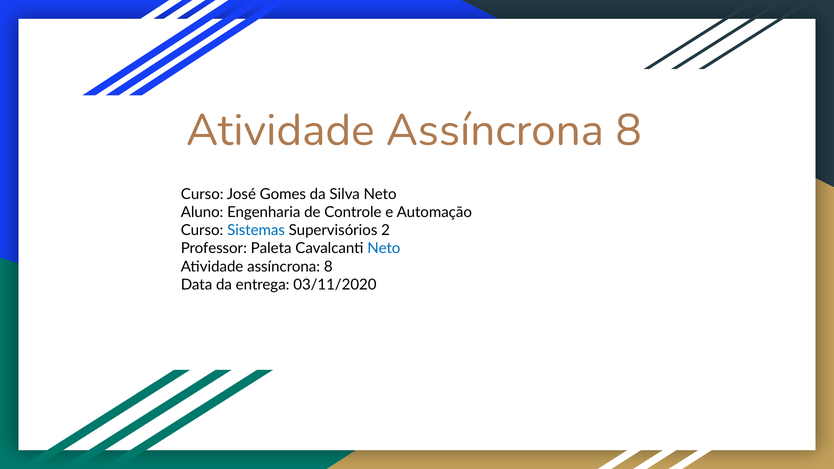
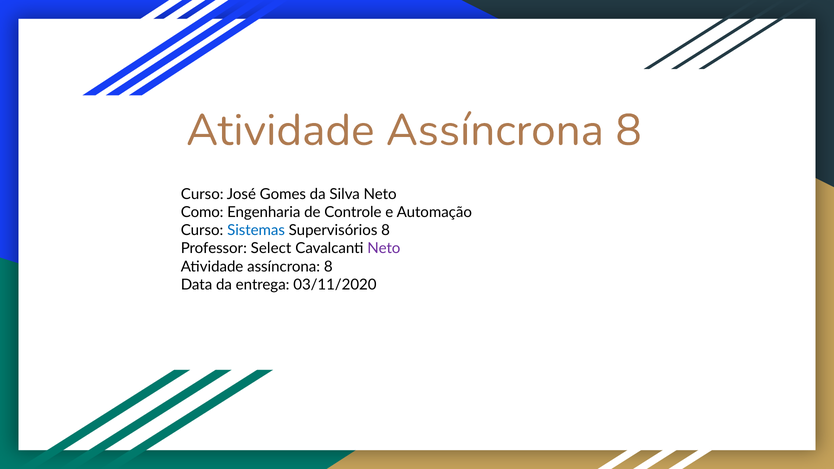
Aluno: Aluno -> Como
Supervisórios 2: 2 -> 8
Paleta: Paleta -> Select
Neto at (384, 249) colour: blue -> purple
